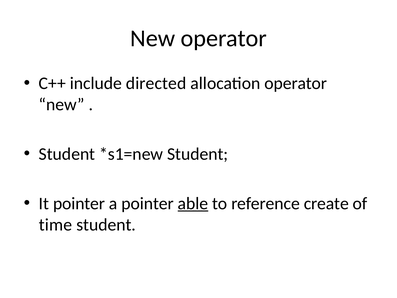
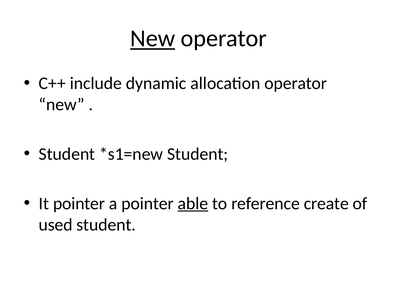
New at (153, 38) underline: none -> present
directed: directed -> dynamic
time: time -> used
